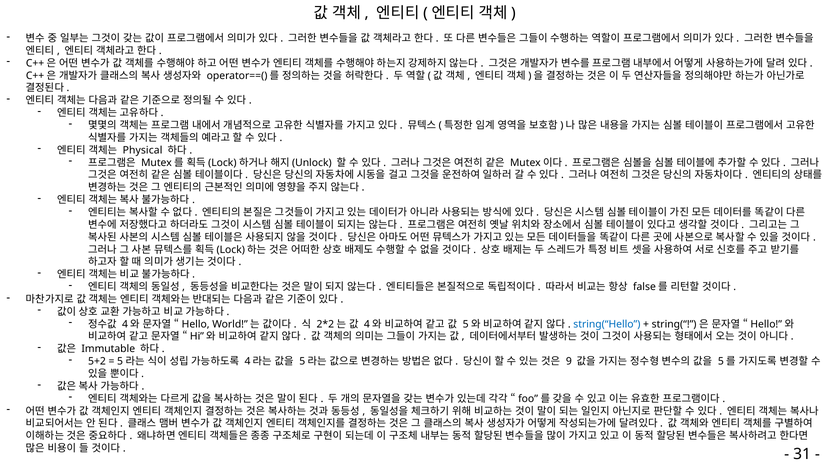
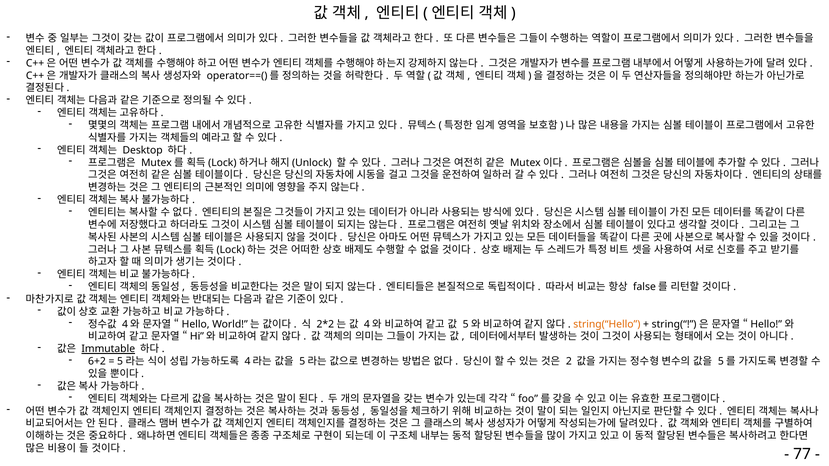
Physical: Physical -> Desktop
string(“Hello colour: blue -> orange
Immutable underline: none -> present
5+2: 5+2 -> 6+2
9: 9 -> 2
31: 31 -> 77
